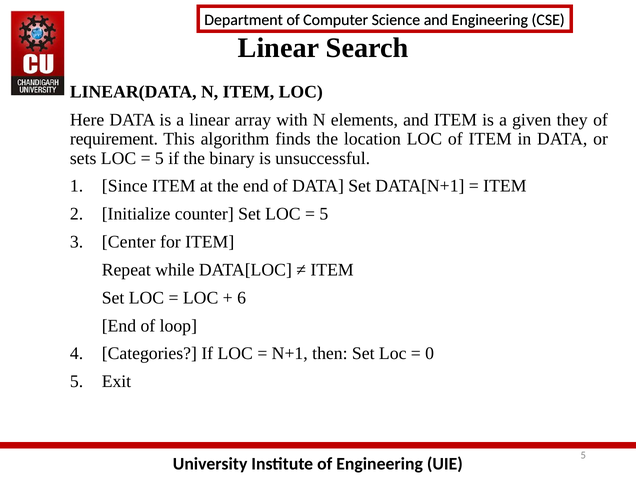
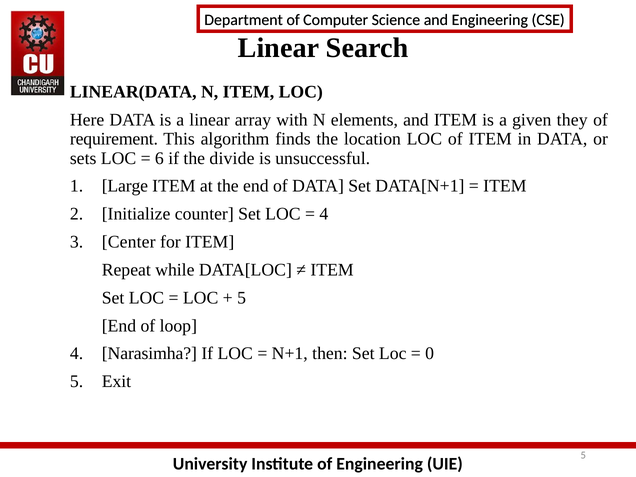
5 at (159, 158): 5 -> 6
binary: binary -> divide
Since: Since -> Large
5 at (324, 214): 5 -> 4
6 at (242, 298): 6 -> 5
Categories: Categories -> Narasimha
